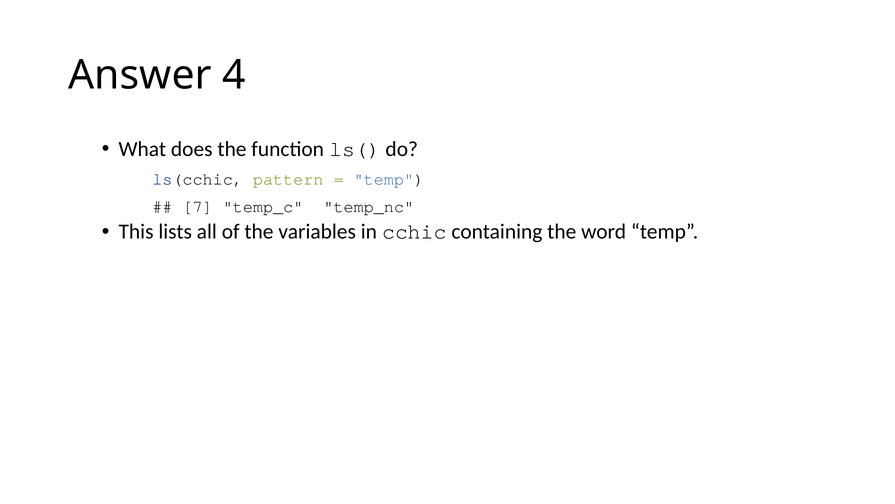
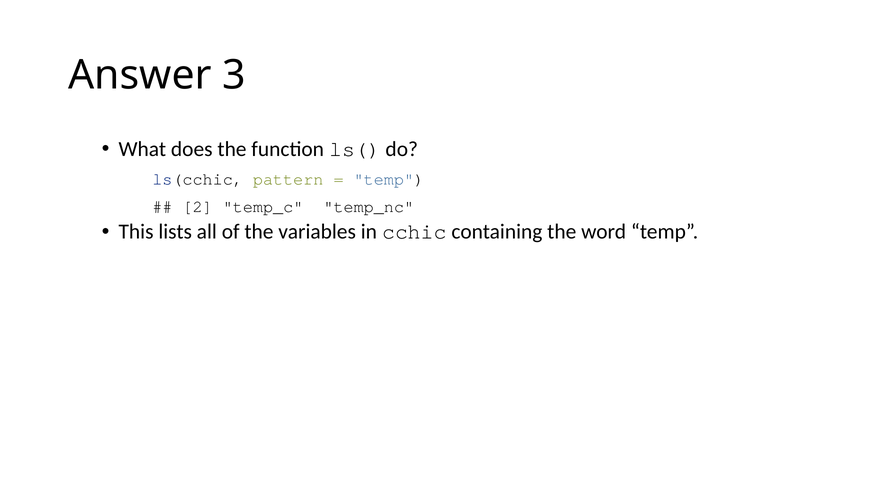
4: 4 -> 3
7: 7 -> 2
